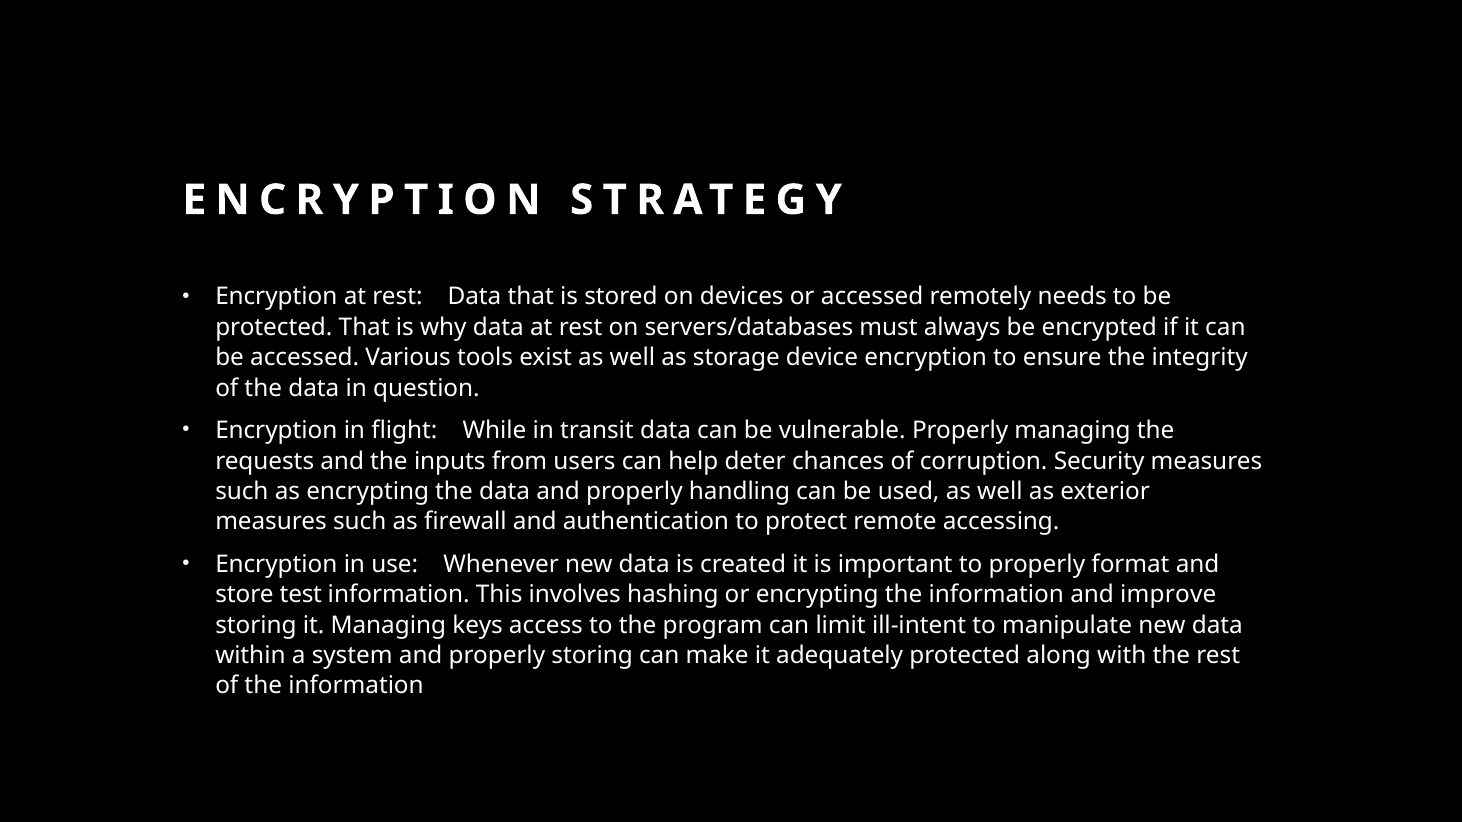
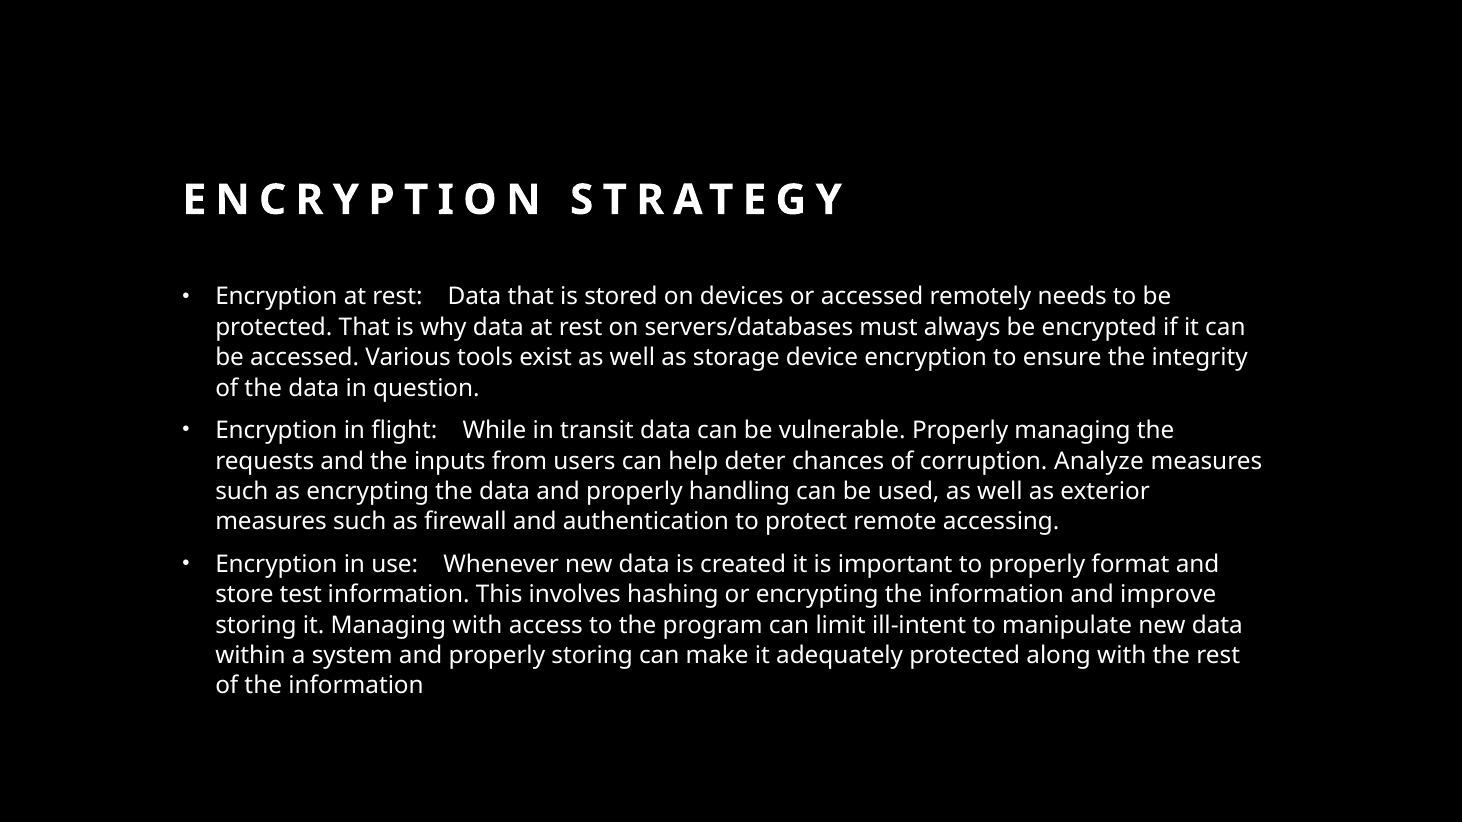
Security: Security -> Analyze
Managing keys: keys -> with
